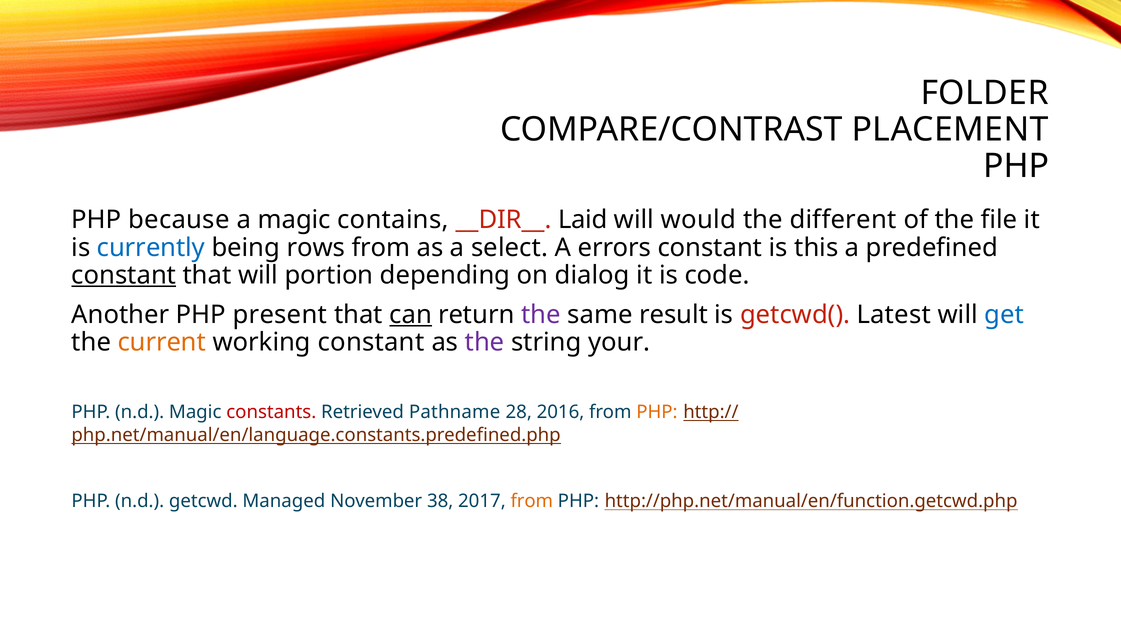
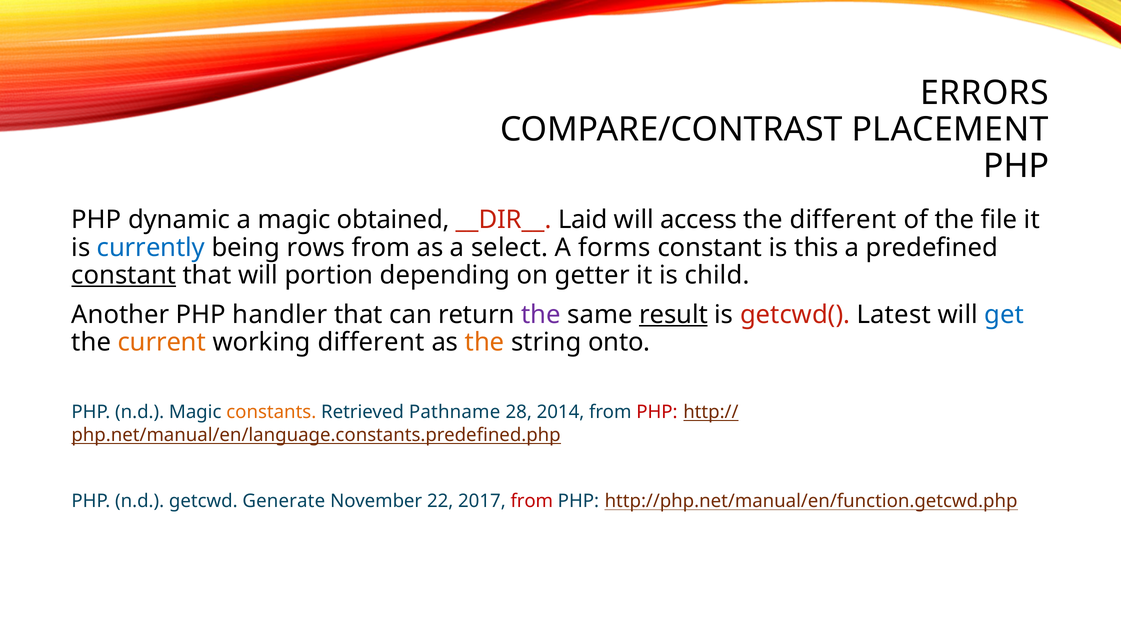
FOLDER: FOLDER -> ERRORS
because: because -> dynamic
contains: contains -> obtained
would: would -> access
errors: errors -> forms
dialog: dialog -> getter
code: code -> child
present: present -> handler
can underline: present -> none
result underline: none -> present
working constant: constant -> different
the at (485, 342) colour: purple -> orange
your: your -> onto
constants colour: red -> orange
2016: 2016 -> 2014
PHP at (657, 412) colour: orange -> red
Managed: Managed -> Generate
38: 38 -> 22
from at (532, 501) colour: orange -> red
